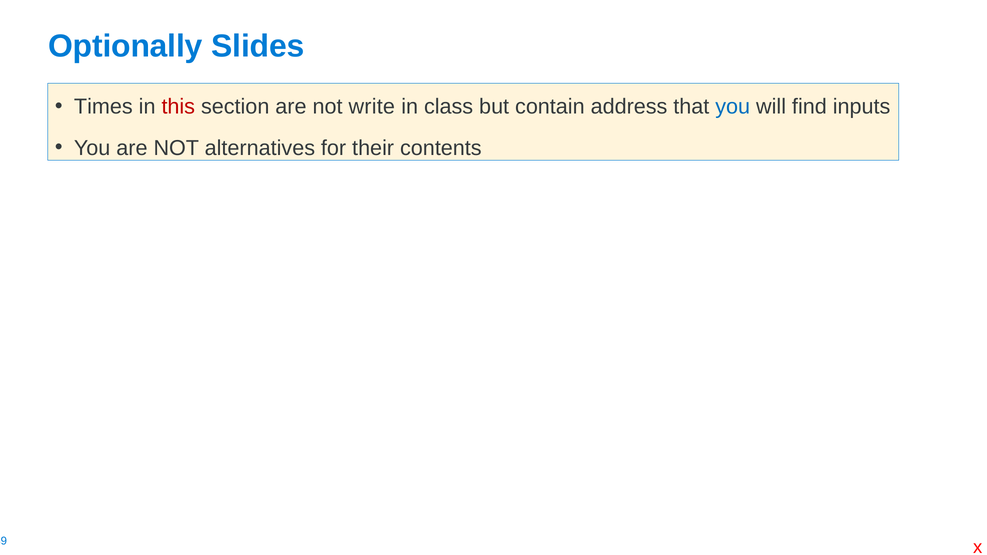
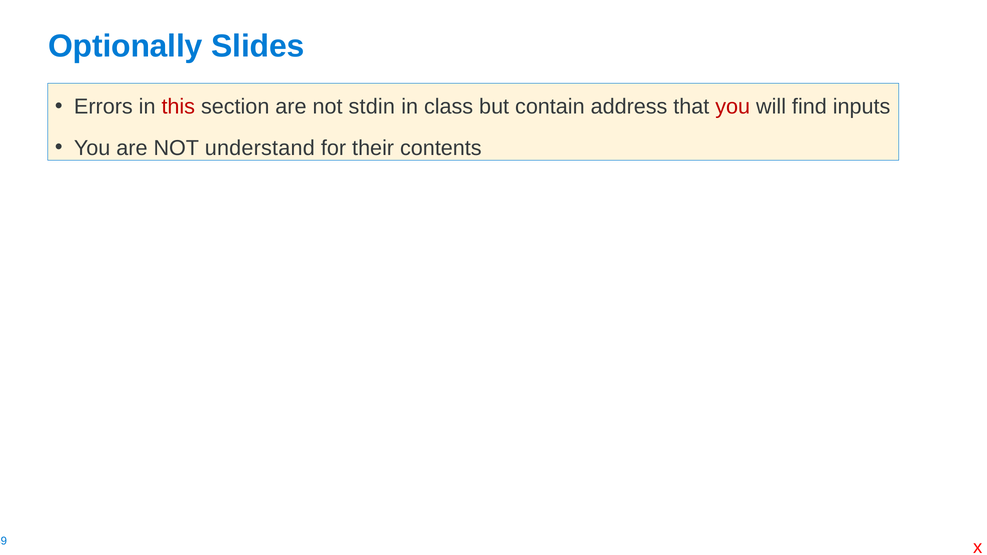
Times: Times -> Errors
write: write -> stdin
you at (733, 107) colour: blue -> red
alternatives: alternatives -> understand
